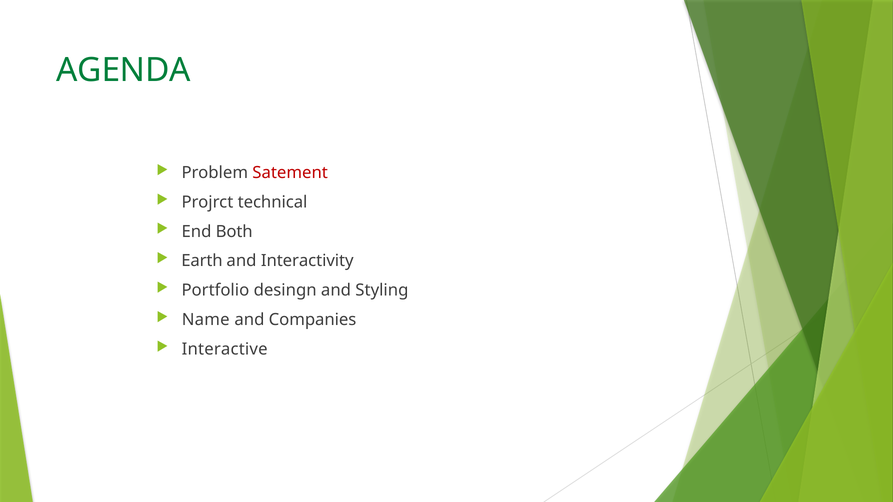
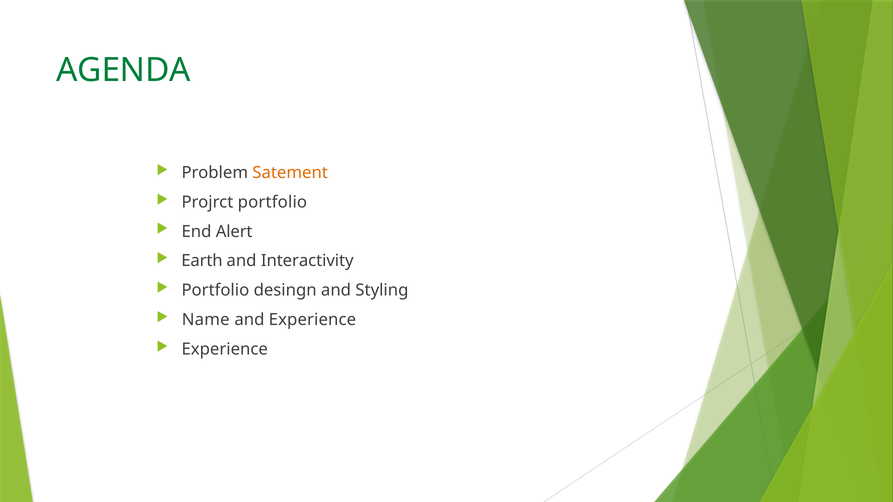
Satement colour: red -> orange
Projrct technical: technical -> portfolio
Both: Both -> Alert
and Companies: Companies -> Experience
Interactive at (225, 349): Interactive -> Experience
